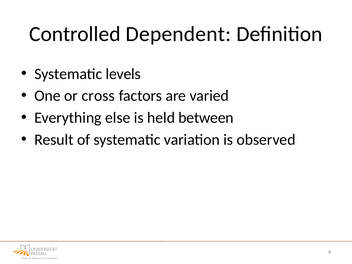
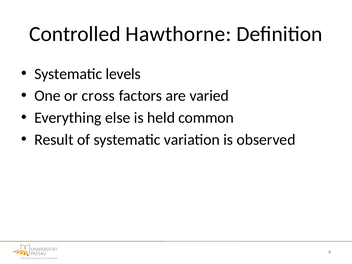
Dependent: Dependent -> Hawthorne
between: between -> common
